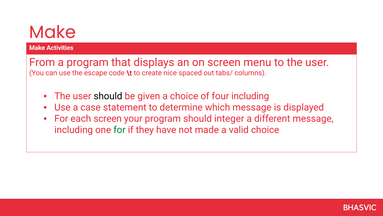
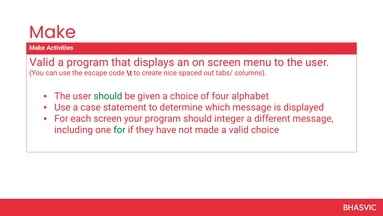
From at (42, 62): From -> Valid
should at (108, 96) colour: black -> green
four including: including -> alphabet
